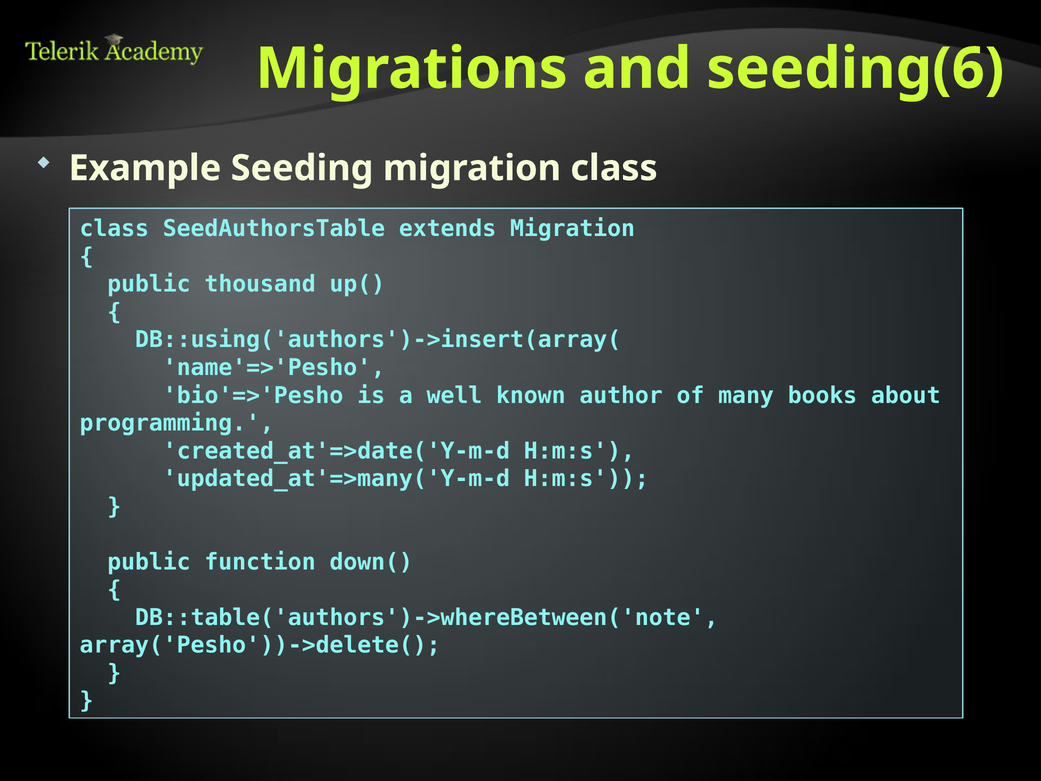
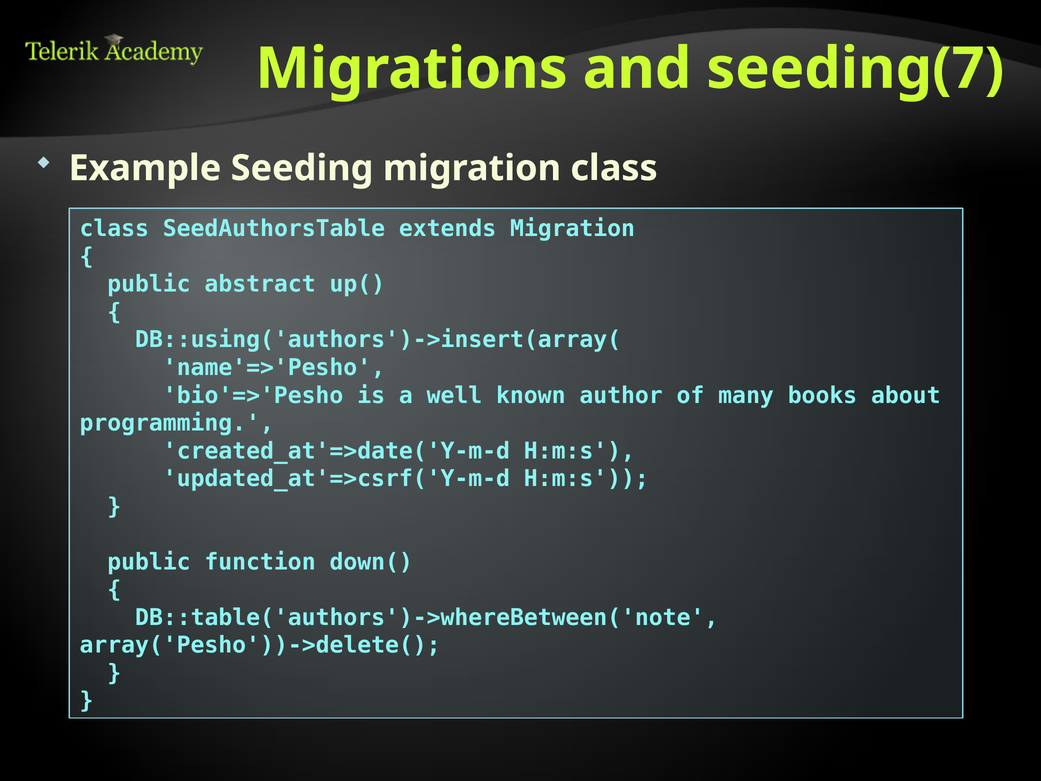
seeding(6: seeding(6 -> seeding(7
thousand: thousand -> abstract
updated_at'=>many('Y-m-d: updated_at'=>many('Y-m-d -> updated_at'=>csrf('Y-m-d
